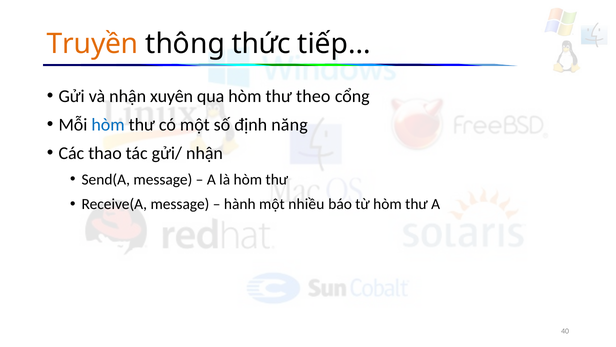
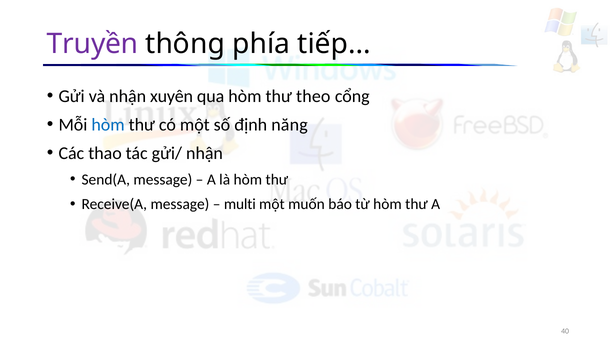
Truyền colour: orange -> purple
thức: thức -> phía
hành: hành -> multi
nhiều: nhiều -> muốn
